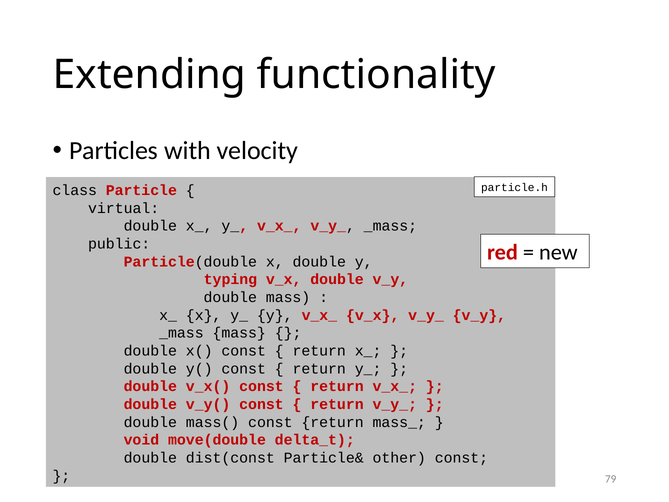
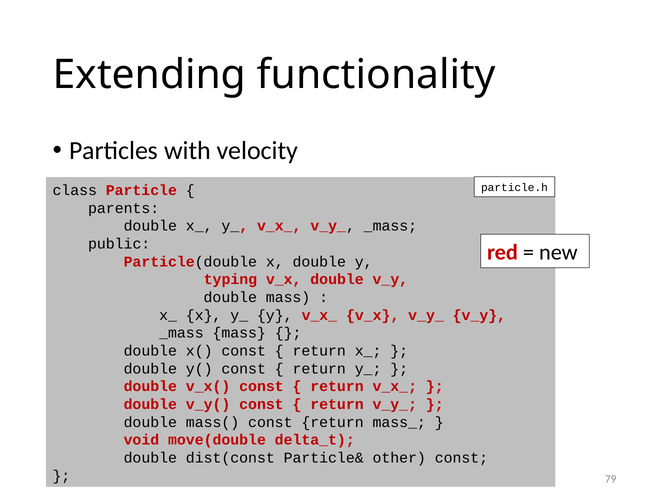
virtual: virtual -> parents
